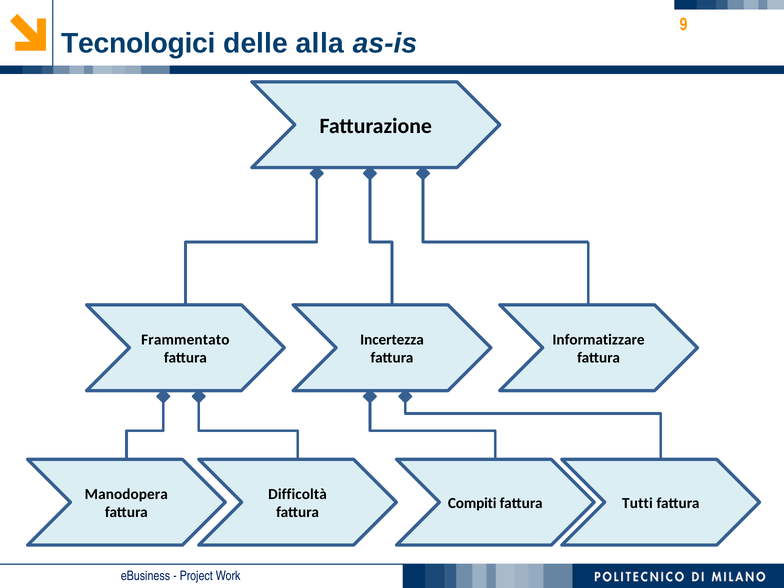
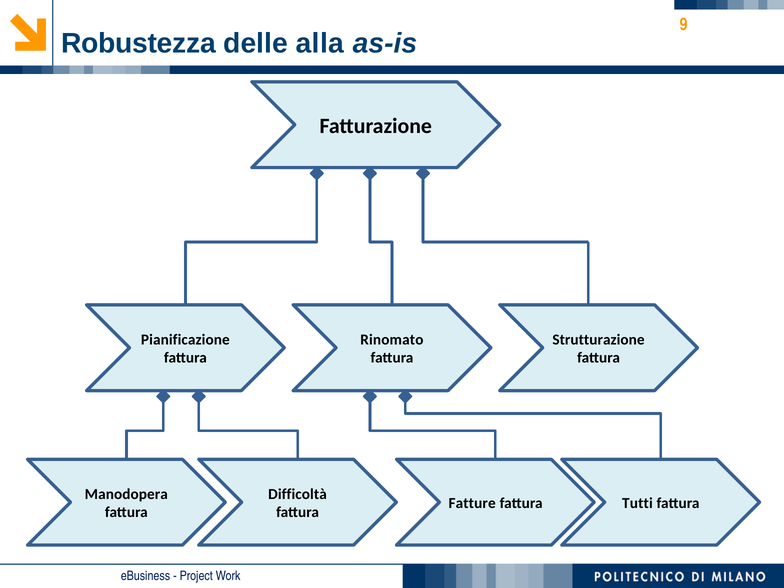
Tecnologici: Tecnologici -> Robustezza
Frammentato: Frammentato -> Pianificazione
Incertezza: Incertezza -> Rinomato
Informatizzare: Informatizzare -> Strutturazione
Compiti: Compiti -> Fatture
